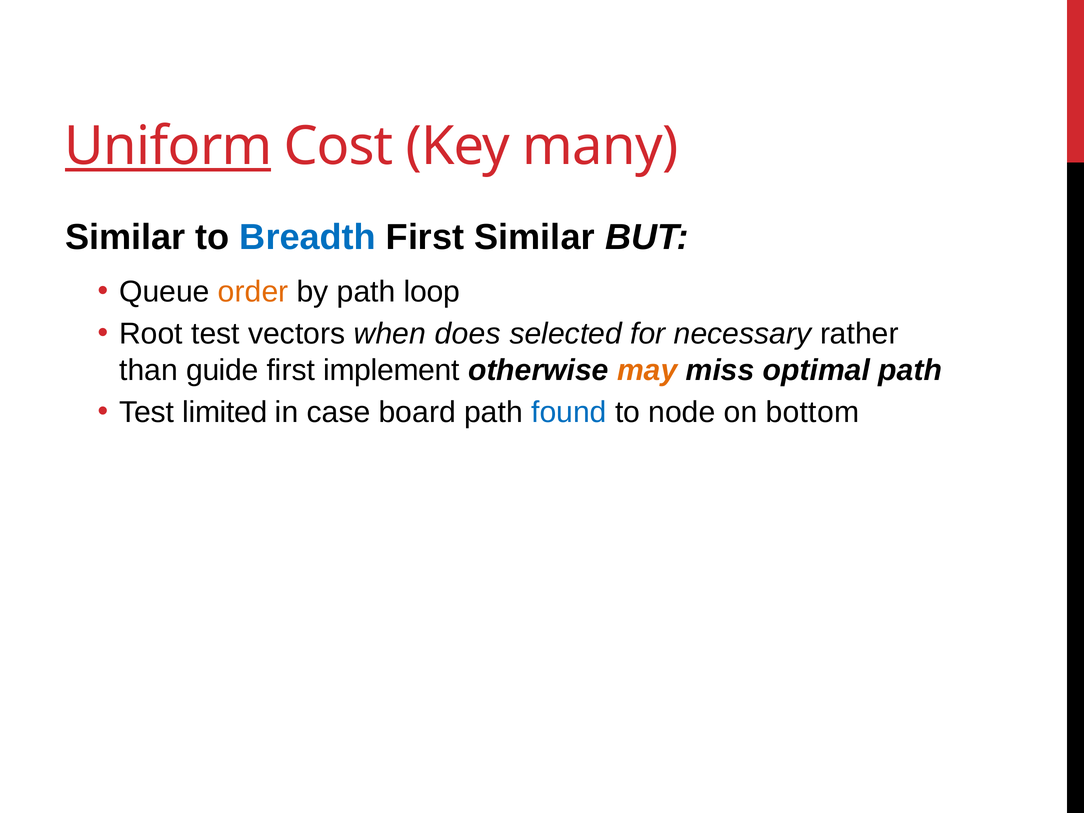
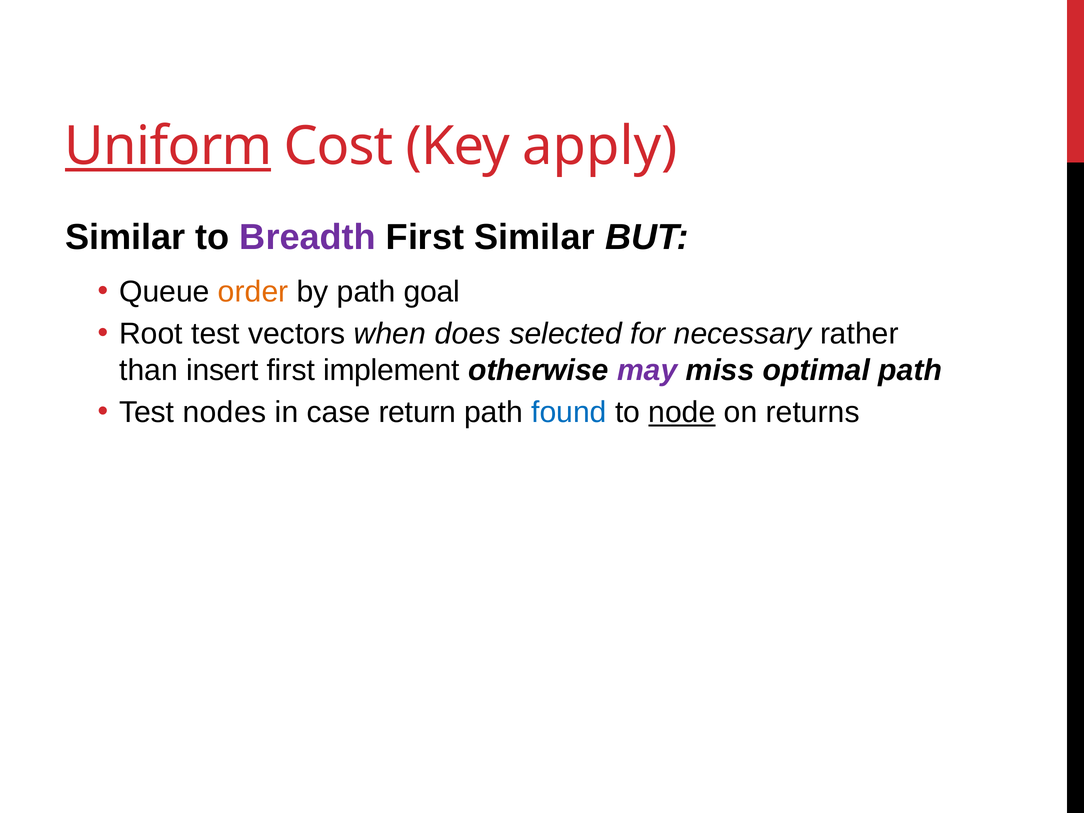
many: many -> apply
Breadth colour: blue -> purple
loop: loop -> goal
guide: guide -> insert
may colour: orange -> purple
limited: limited -> nodes
board: board -> return
node underline: none -> present
bottom: bottom -> returns
